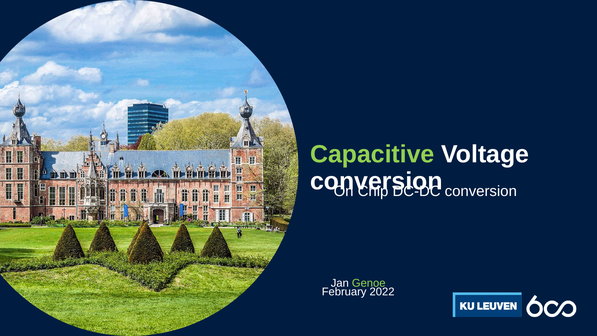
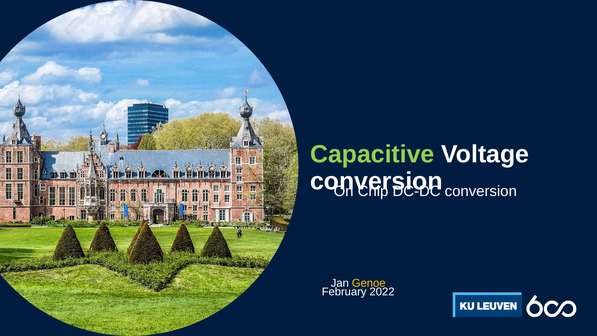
Genoe colour: light green -> yellow
